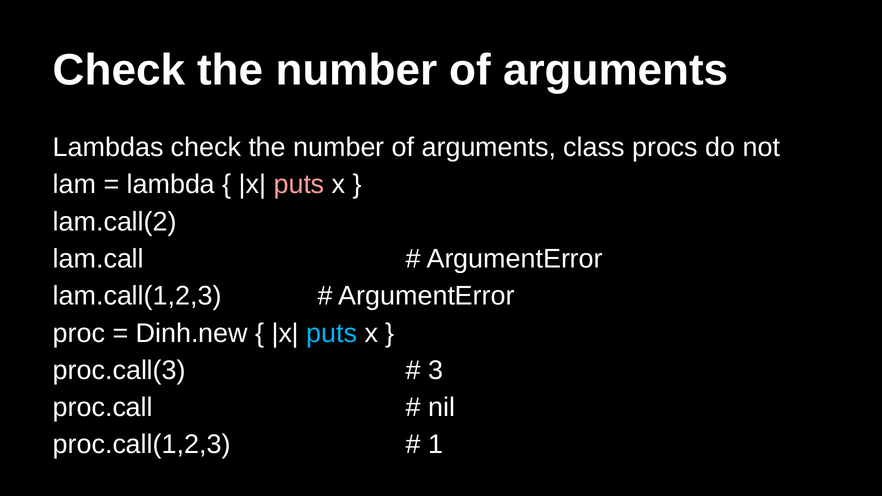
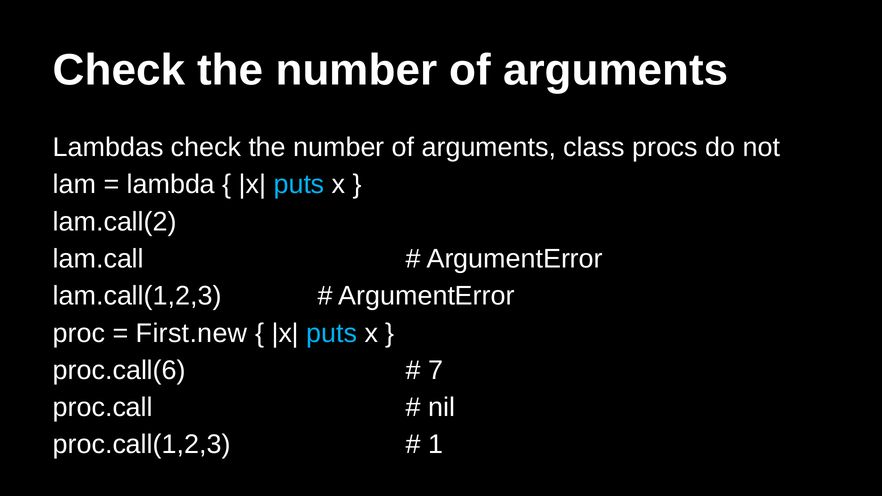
puts at (299, 185) colour: pink -> light blue
Dinh.new: Dinh.new -> First.new
proc.call(3: proc.call(3 -> proc.call(6
3: 3 -> 7
